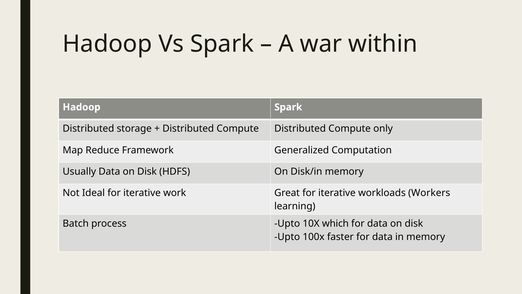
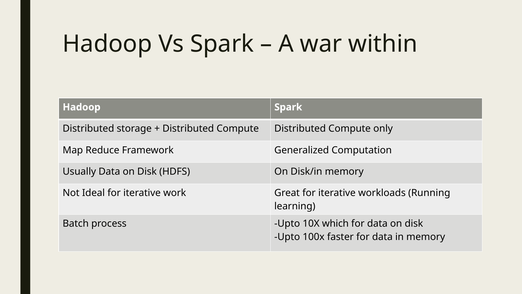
Workers: Workers -> Running
